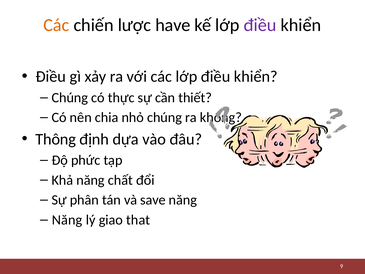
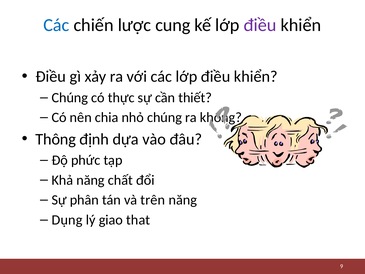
Các at (56, 25) colour: orange -> blue
have: have -> cung
save: save -> trên
Năng at (67, 220): Năng -> Dụng
